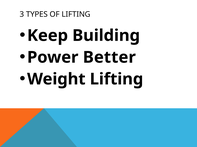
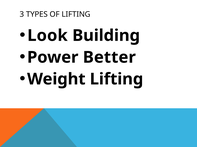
Keep: Keep -> Look
